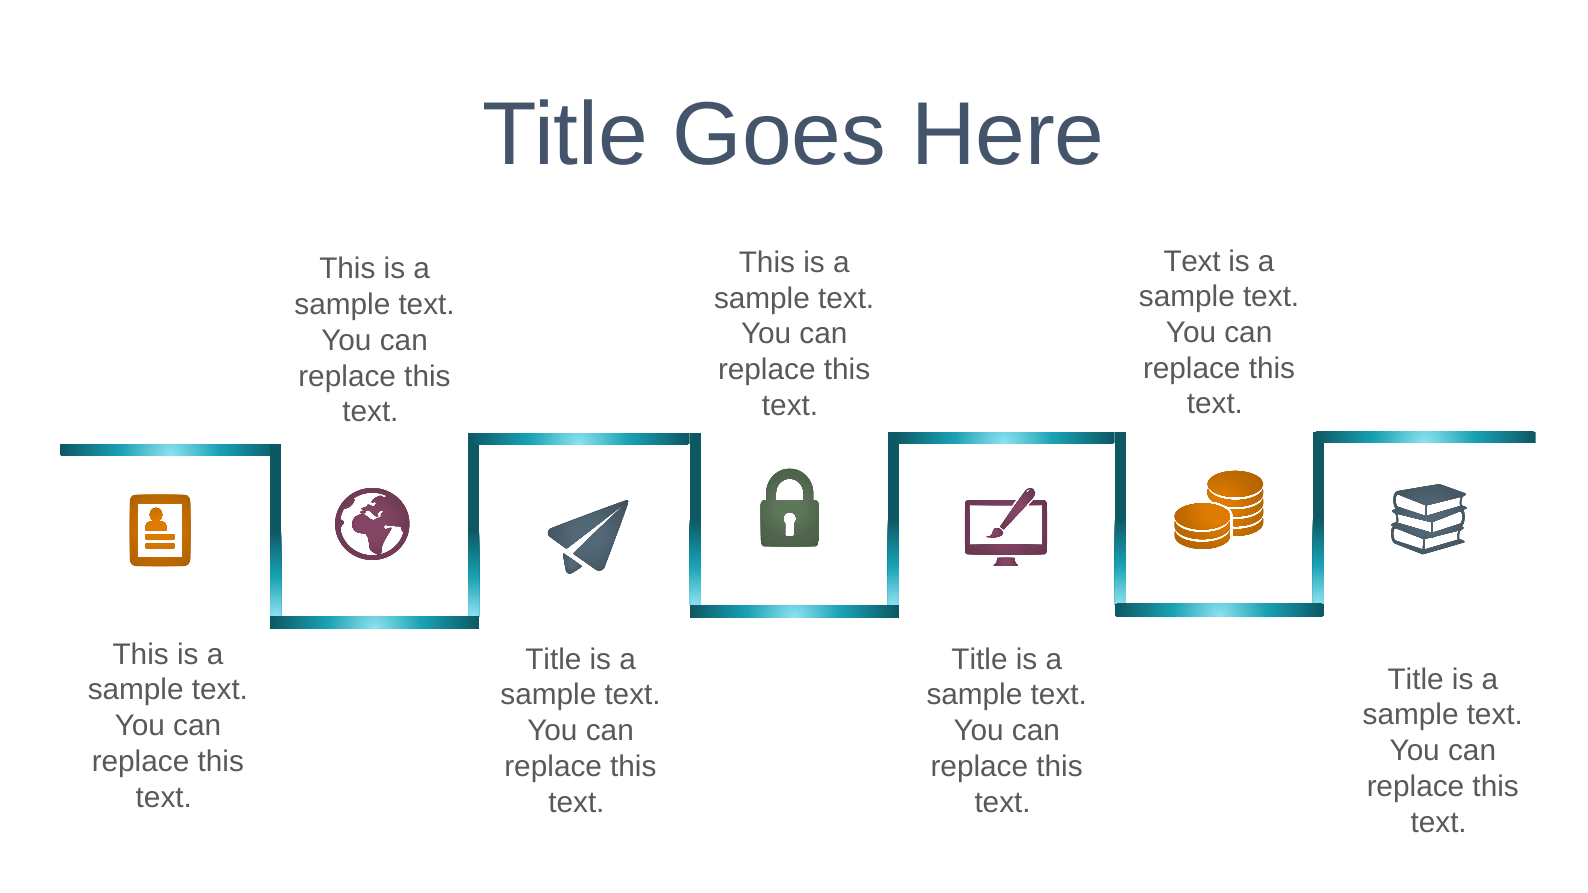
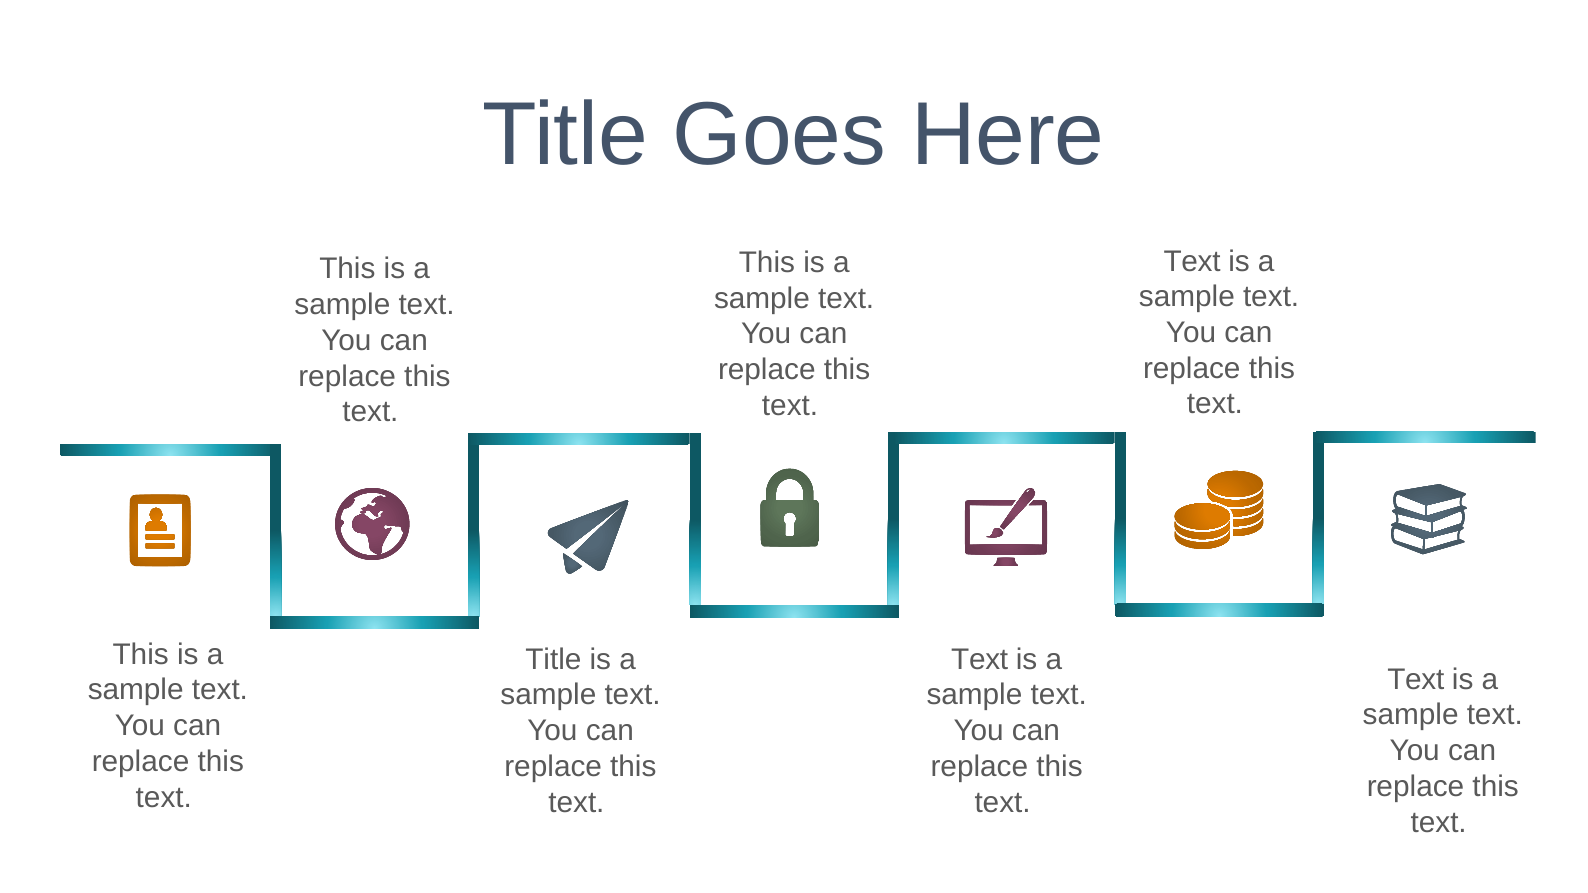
Title at (980, 660): Title -> Text
Title at (1416, 680): Title -> Text
